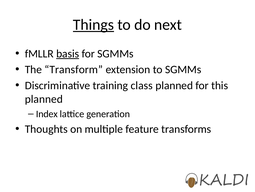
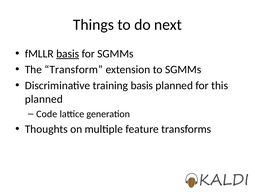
Things underline: present -> none
training class: class -> basis
Index: Index -> Code
